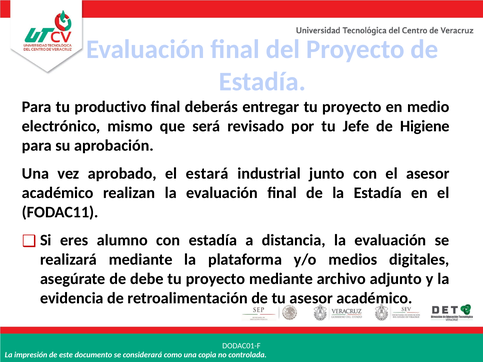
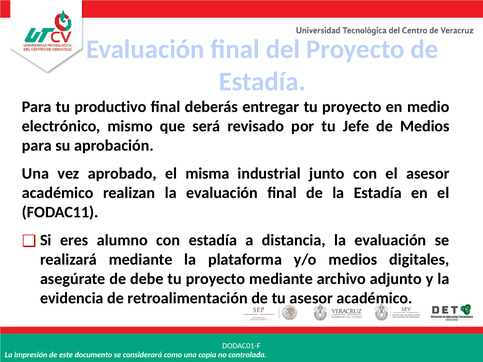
de Higiene: Higiene -> Medios
estará: estará -> misma
